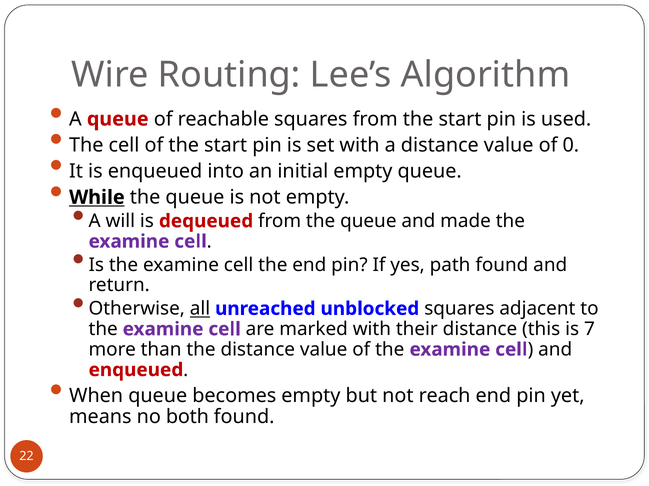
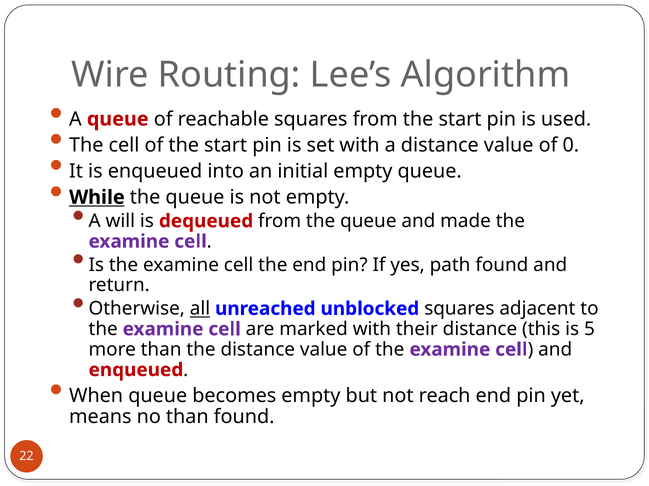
7: 7 -> 5
no both: both -> than
